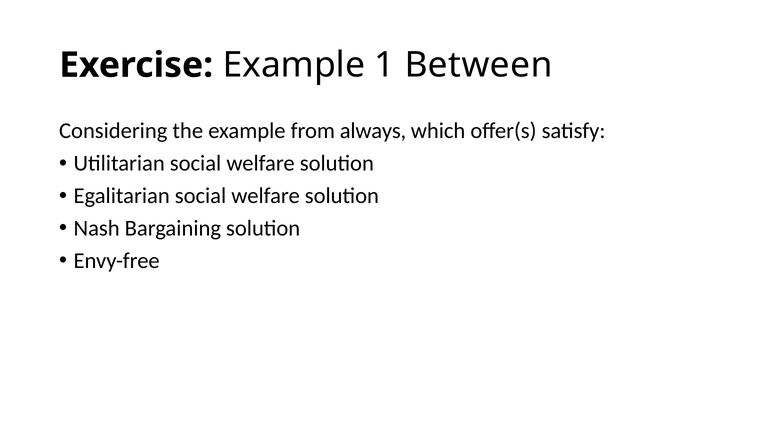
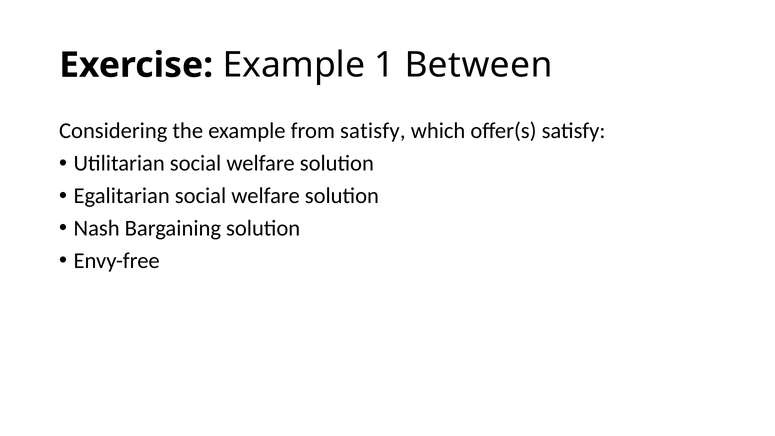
from always: always -> satisfy
